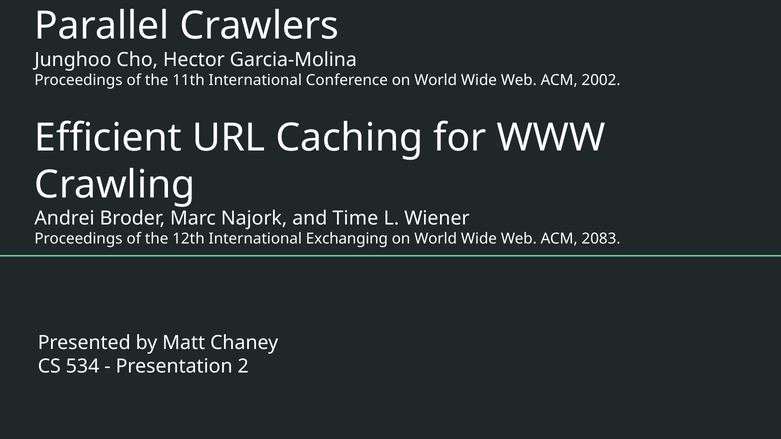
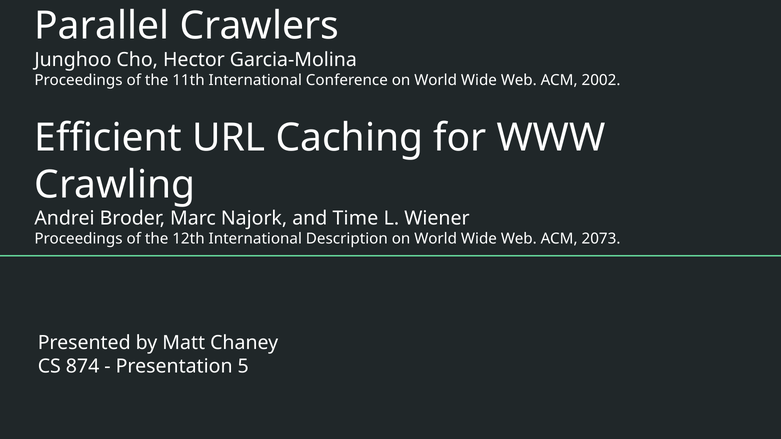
Exchanging: Exchanging -> Description
2083: 2083 -> 2073
534: 534 -> 874
2: 2 -> 5
